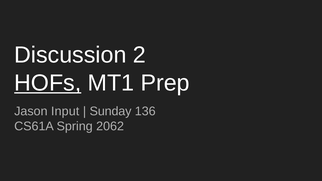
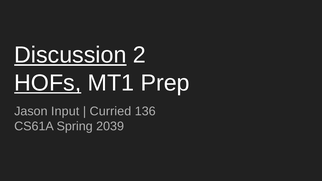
Discussion underline: none -> present
Sunday: Sunday -> Curried
2062: 2062 -> 2039
